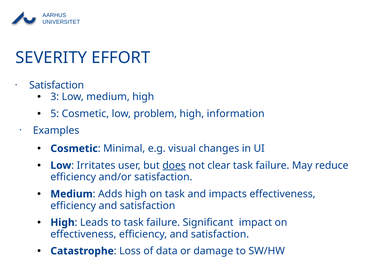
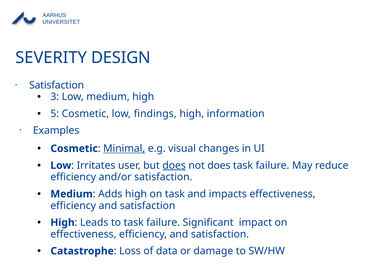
EFFORT: EFFORT -> DESIGN
problem: problem -> findings
Minimal underline: none -> present
not clear: clear -> does
